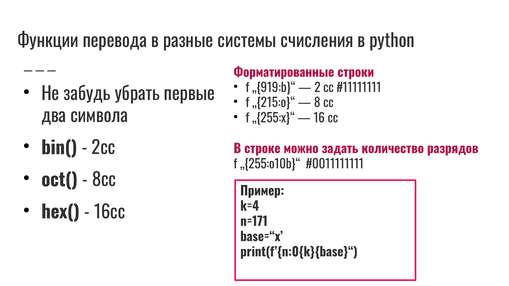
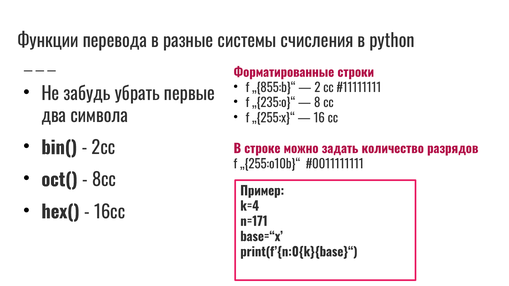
„{919:b}“: „{919:b}“ -> „{855:b}“
„{215:o}“: „{215:o}“ -> „{235:o}“
